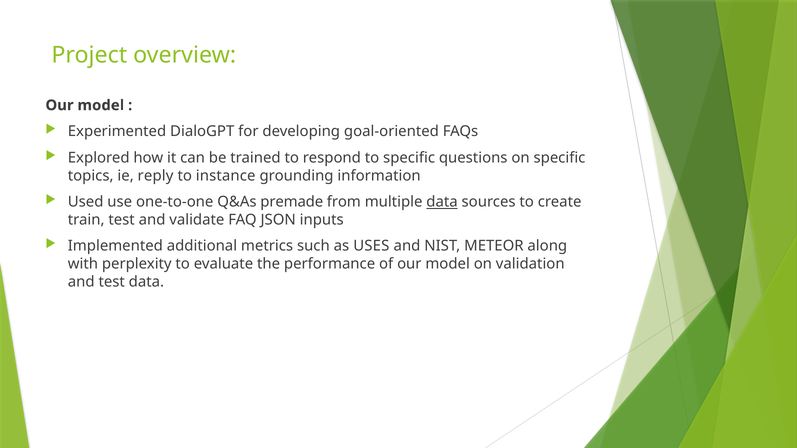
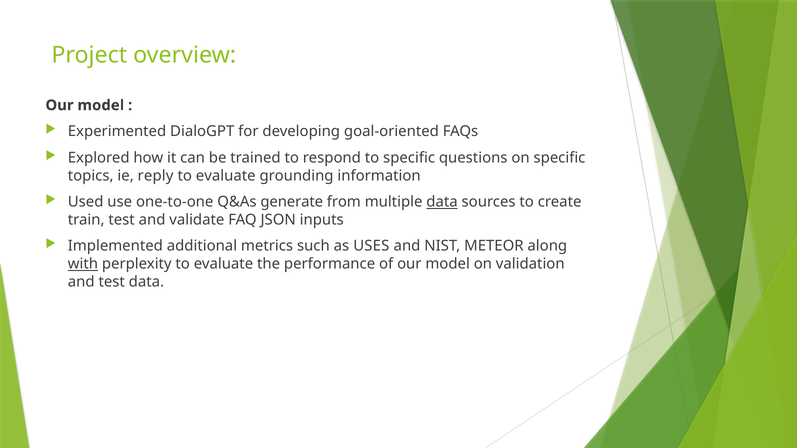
instance at (226, 176): instance -> evaluate
premade: premade -> generate
with underline: none -> present
